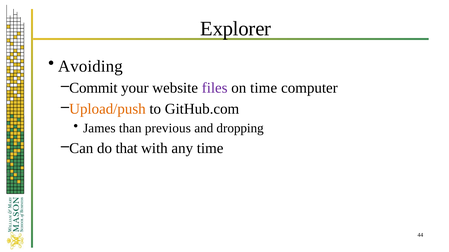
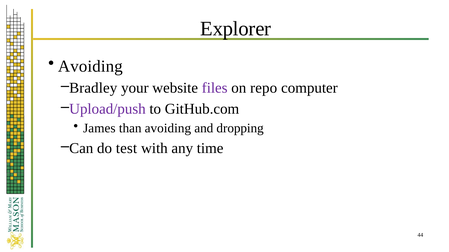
Commit: Commit -> Bradley
on time: time -> repo
Upload/push colour: orange -> purple
than previous: previous -> avoiding
that: that -> test
